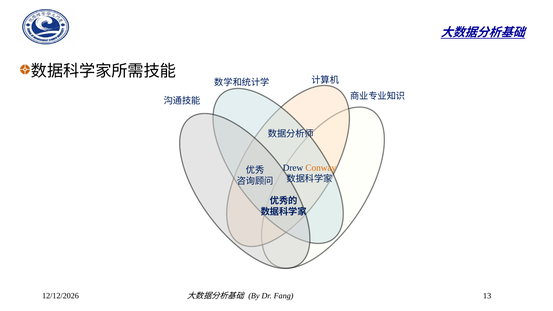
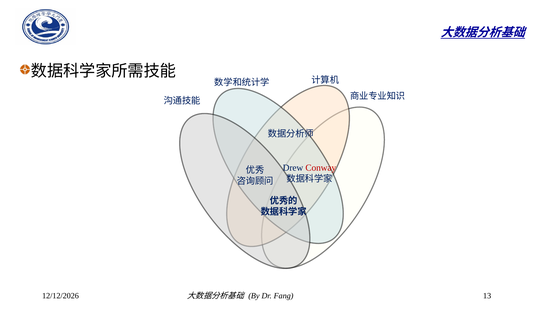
Conway colour: orange -> red
